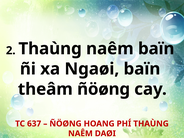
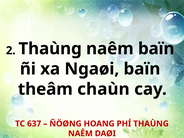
theâm ñöøng: ñöøng -> chaùn
